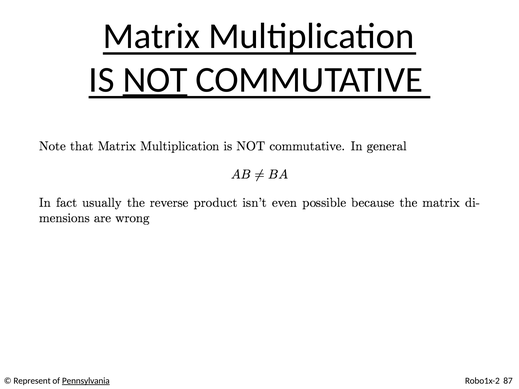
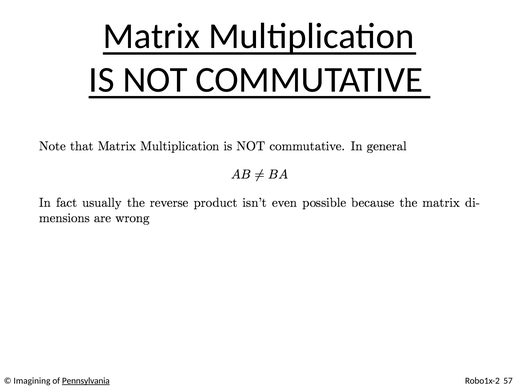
NOT underline: present -> none
Represent: Represent -> Imagining
87: 87 -> 57
